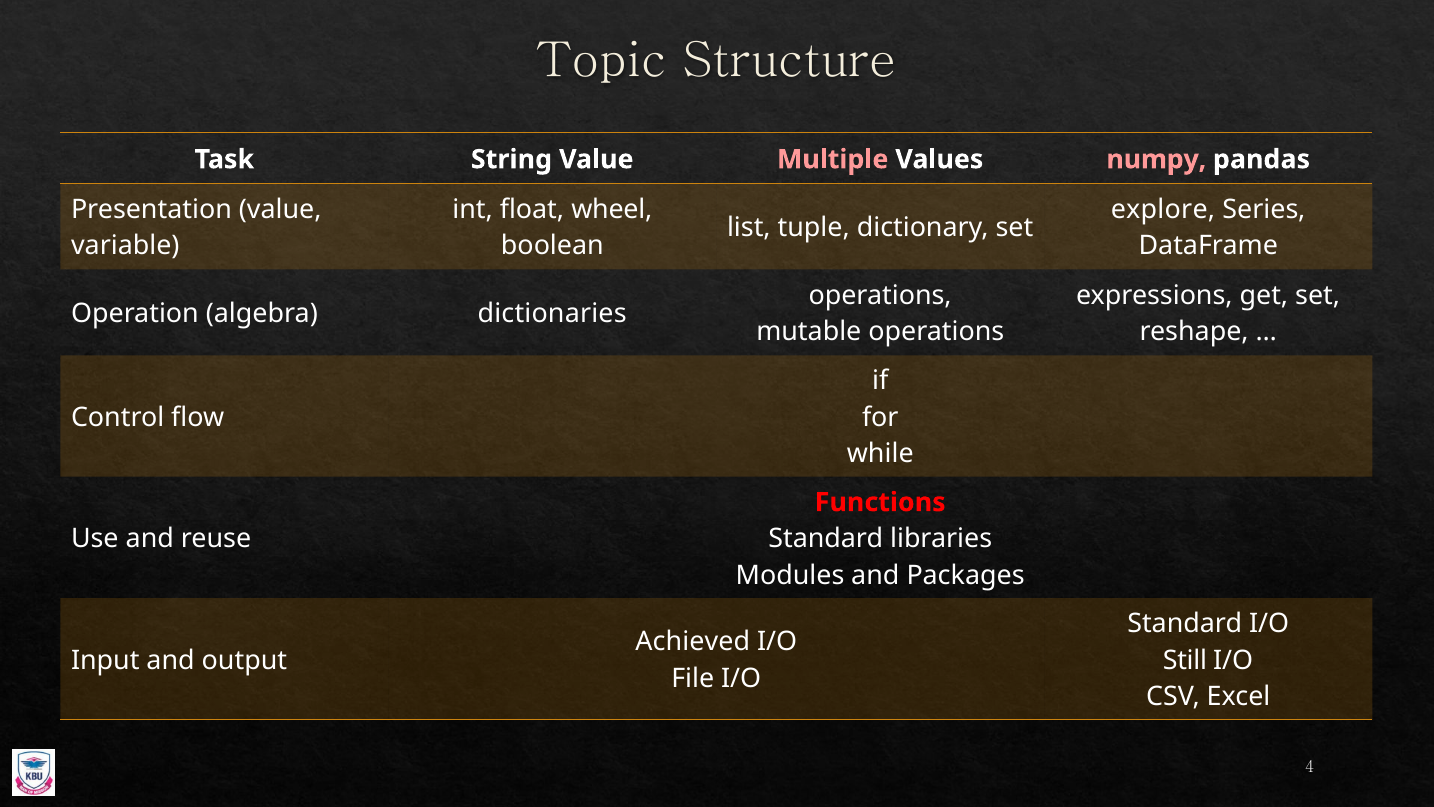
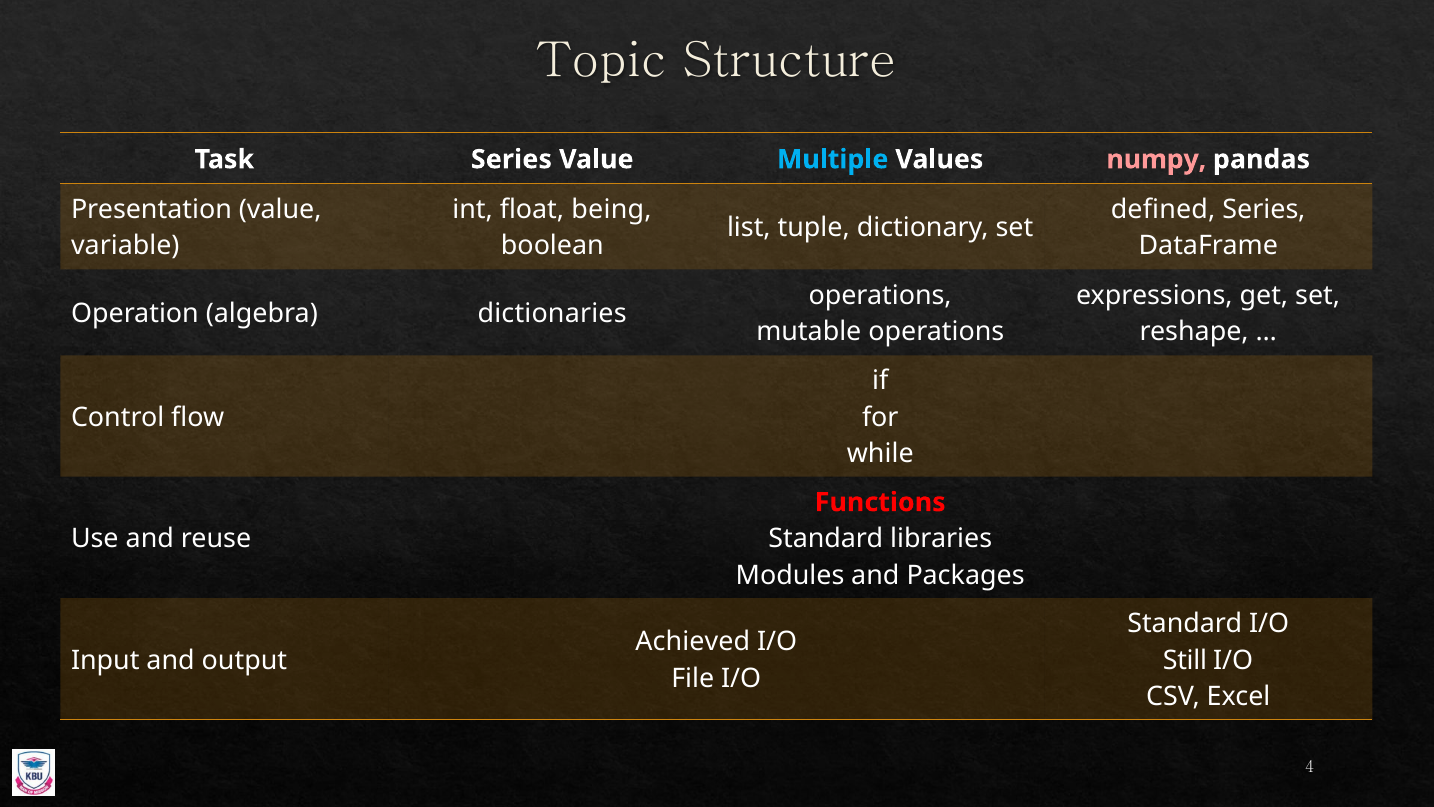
Task String: String -> Series
Multiple colour: pink -> light blue
wheel: wheel -> being
explore: explore -> defined
